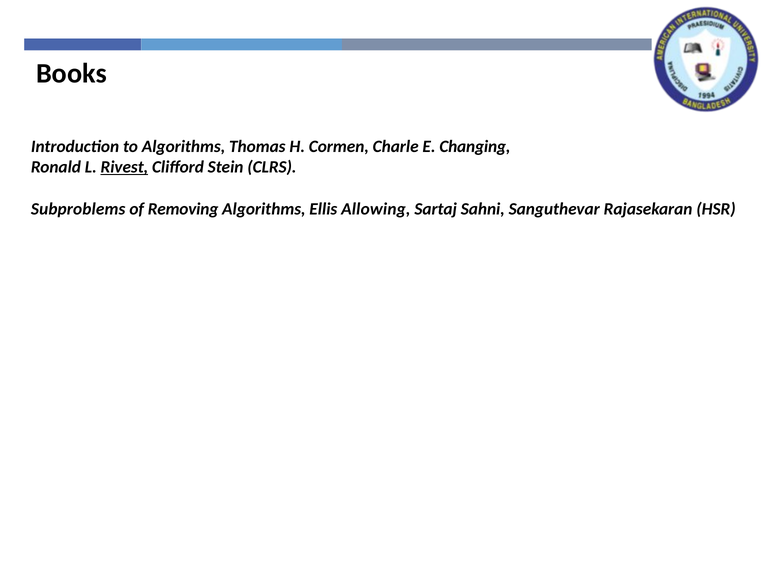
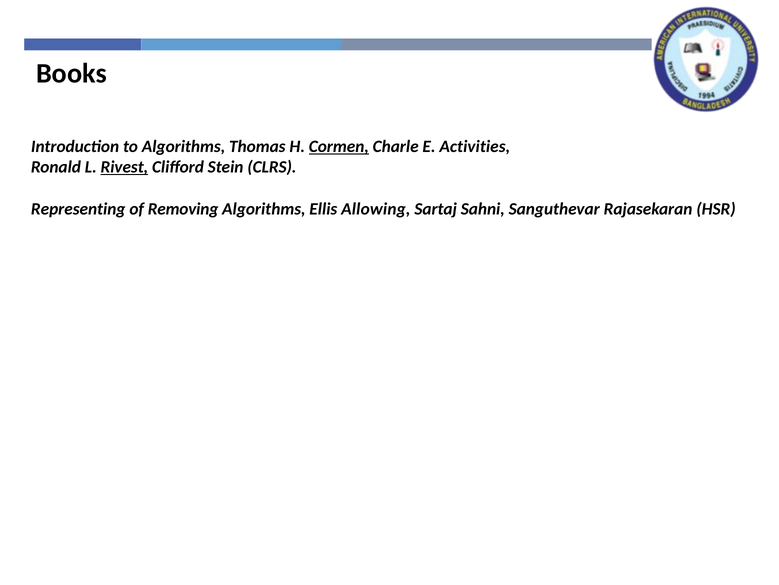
Cormen underline: none -> present
Changing: Changing -> Activities
Subproblems: Subproblems -> Representing
